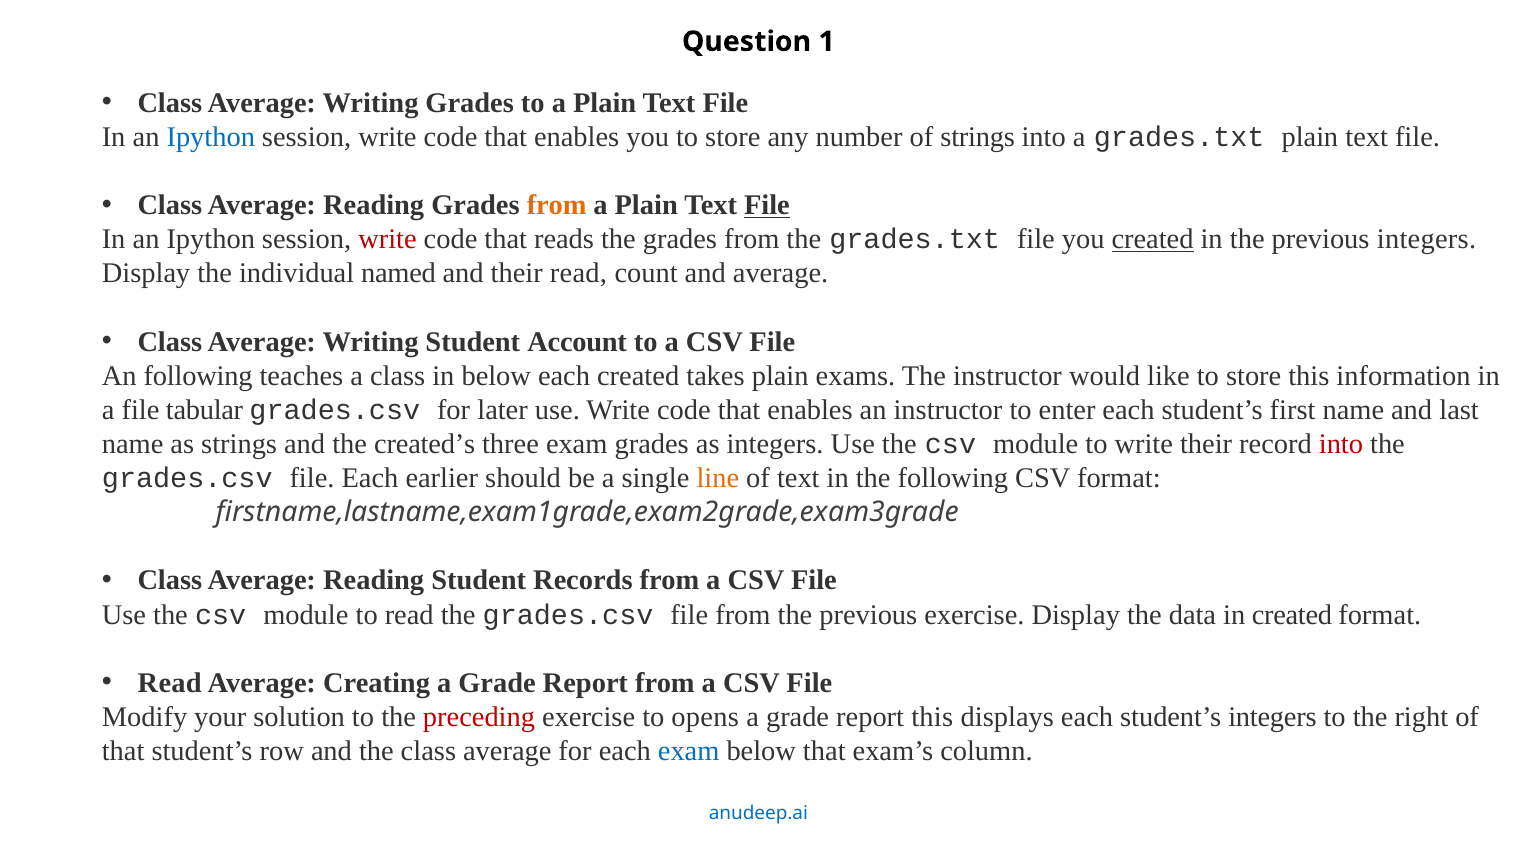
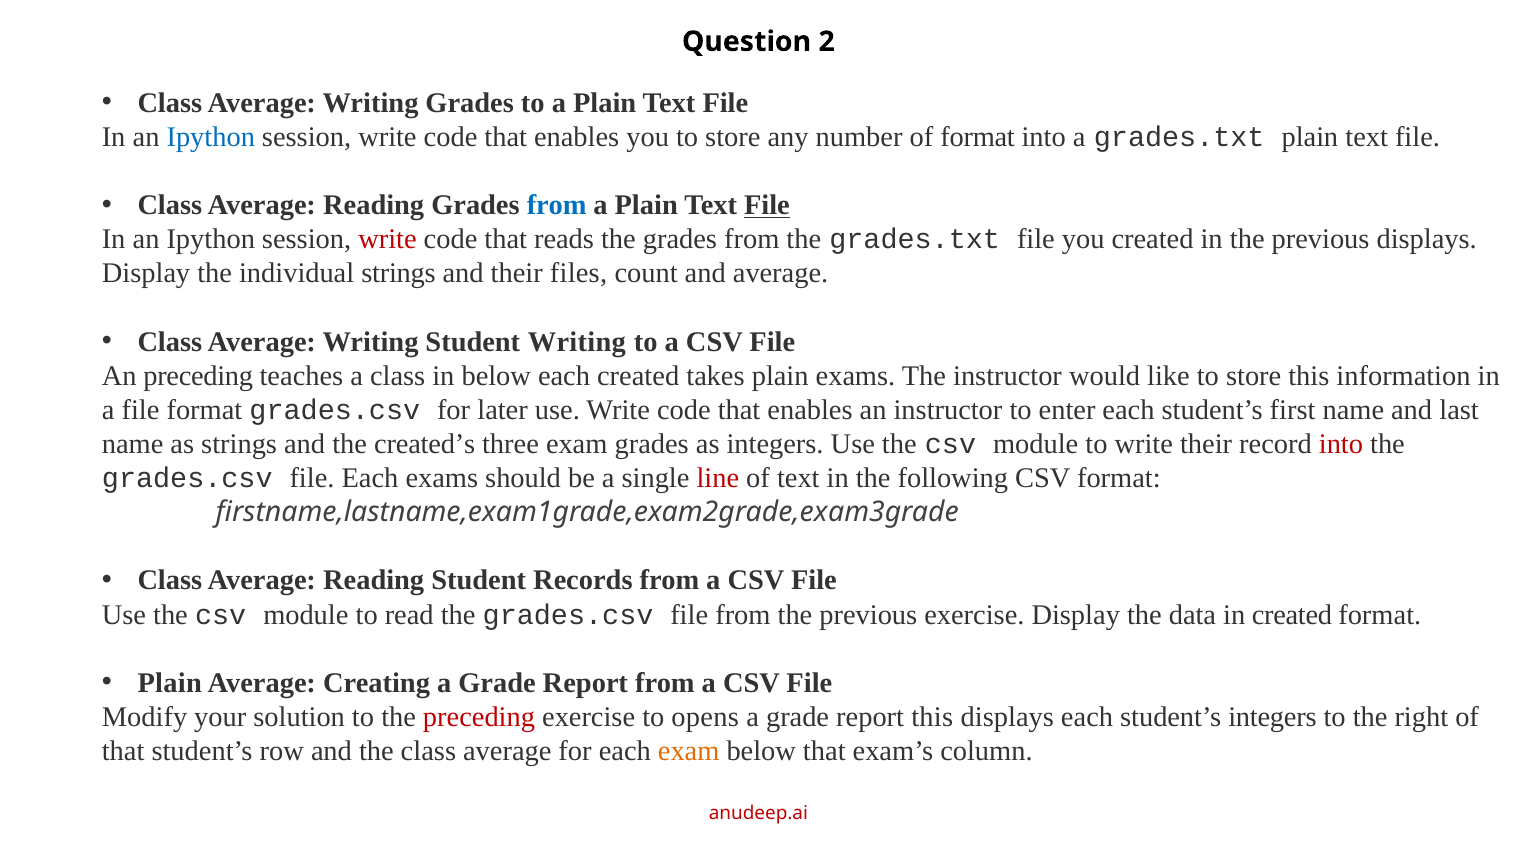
1: 1 -> 2
of strings: strings -> format
from at (557, 205) colour: orange -> blue
created at (1153, 239) underline: present -> none
previous integers: integers -> displays
individual named: named -> strings
their read: read -> files
Student Account: Account -> Writing
An following: following -> preceding
file tabular: tabular -> format
Each earlier: earlier -> exams
line colour: orange -> red
Read at (170, 683): Read -> Plain
exam at (689, 751) colour: blue -> orange
anudeep.ai colour: blue -> red
